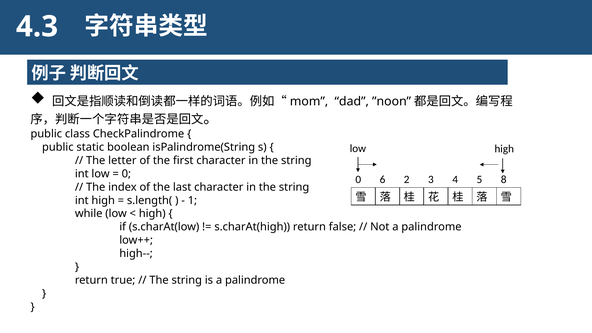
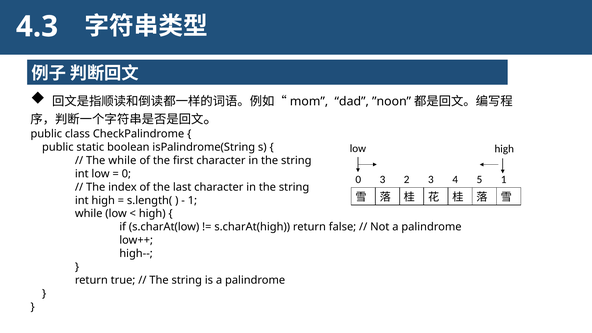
The letter: letter -> while
0 6: 6 -> 3
5 8: 8 -> 1
